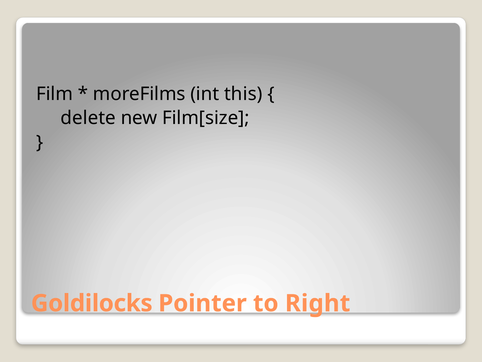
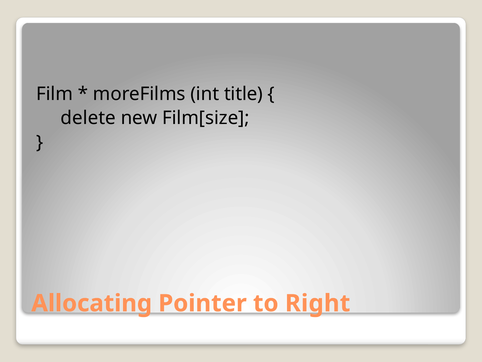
this: this -> title
Goldilocks: Goldilocks -> Allocating
